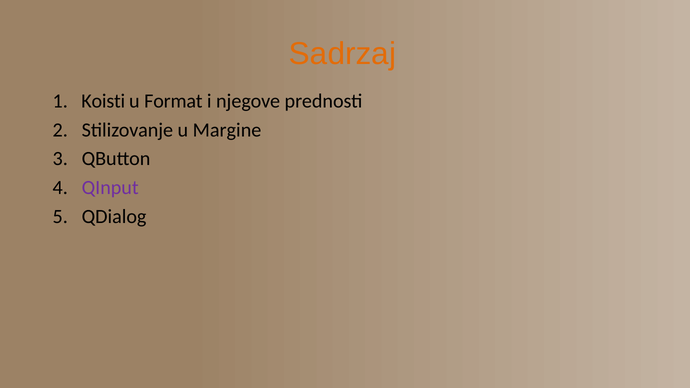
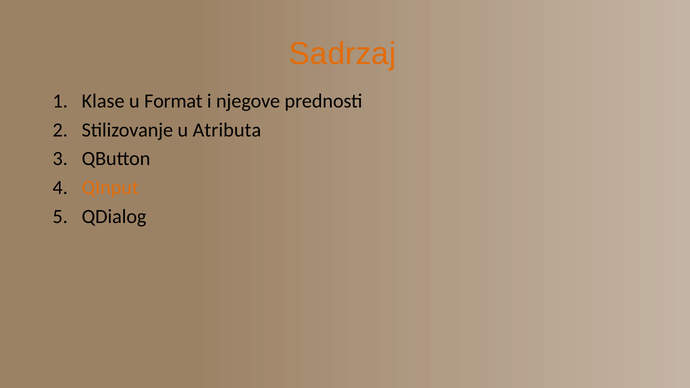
Koisti: Koisti -> Klase
Margine: Margine -> Atributa
QInput colour: purple -> orange
